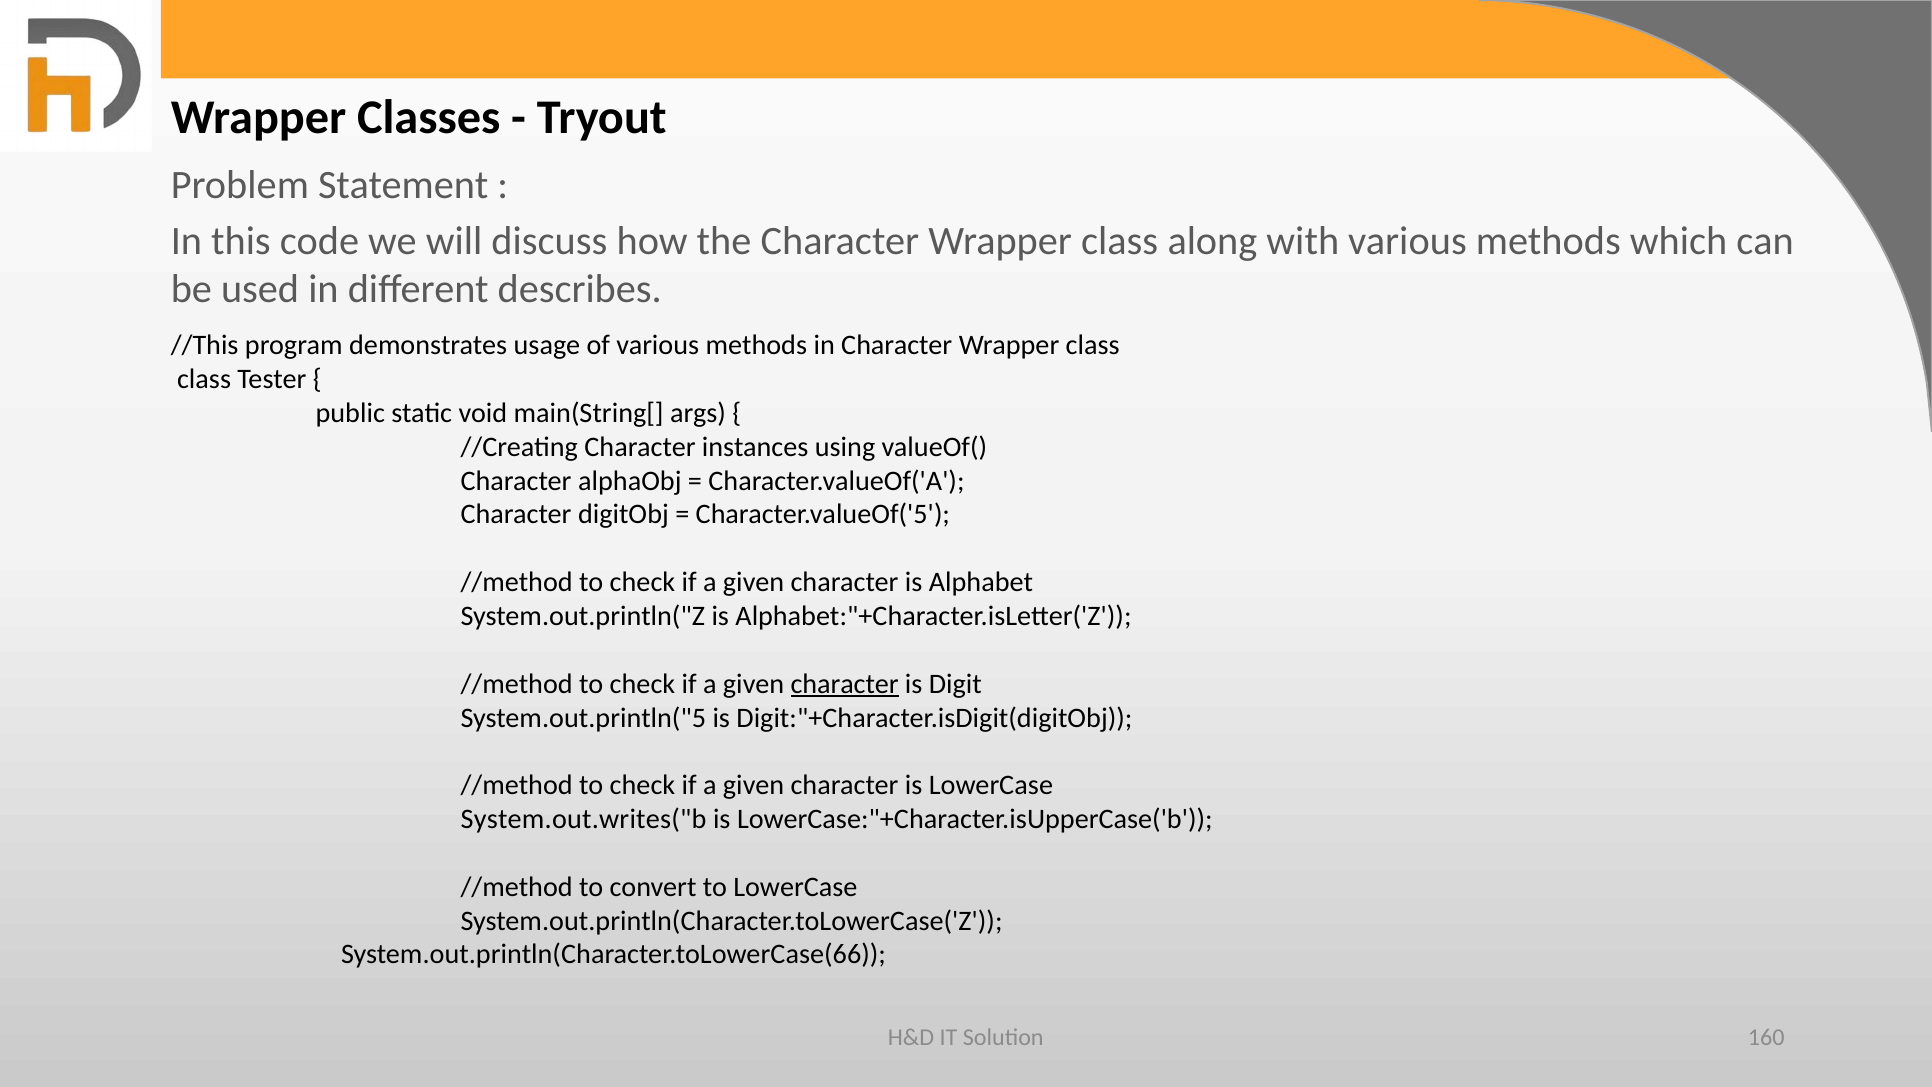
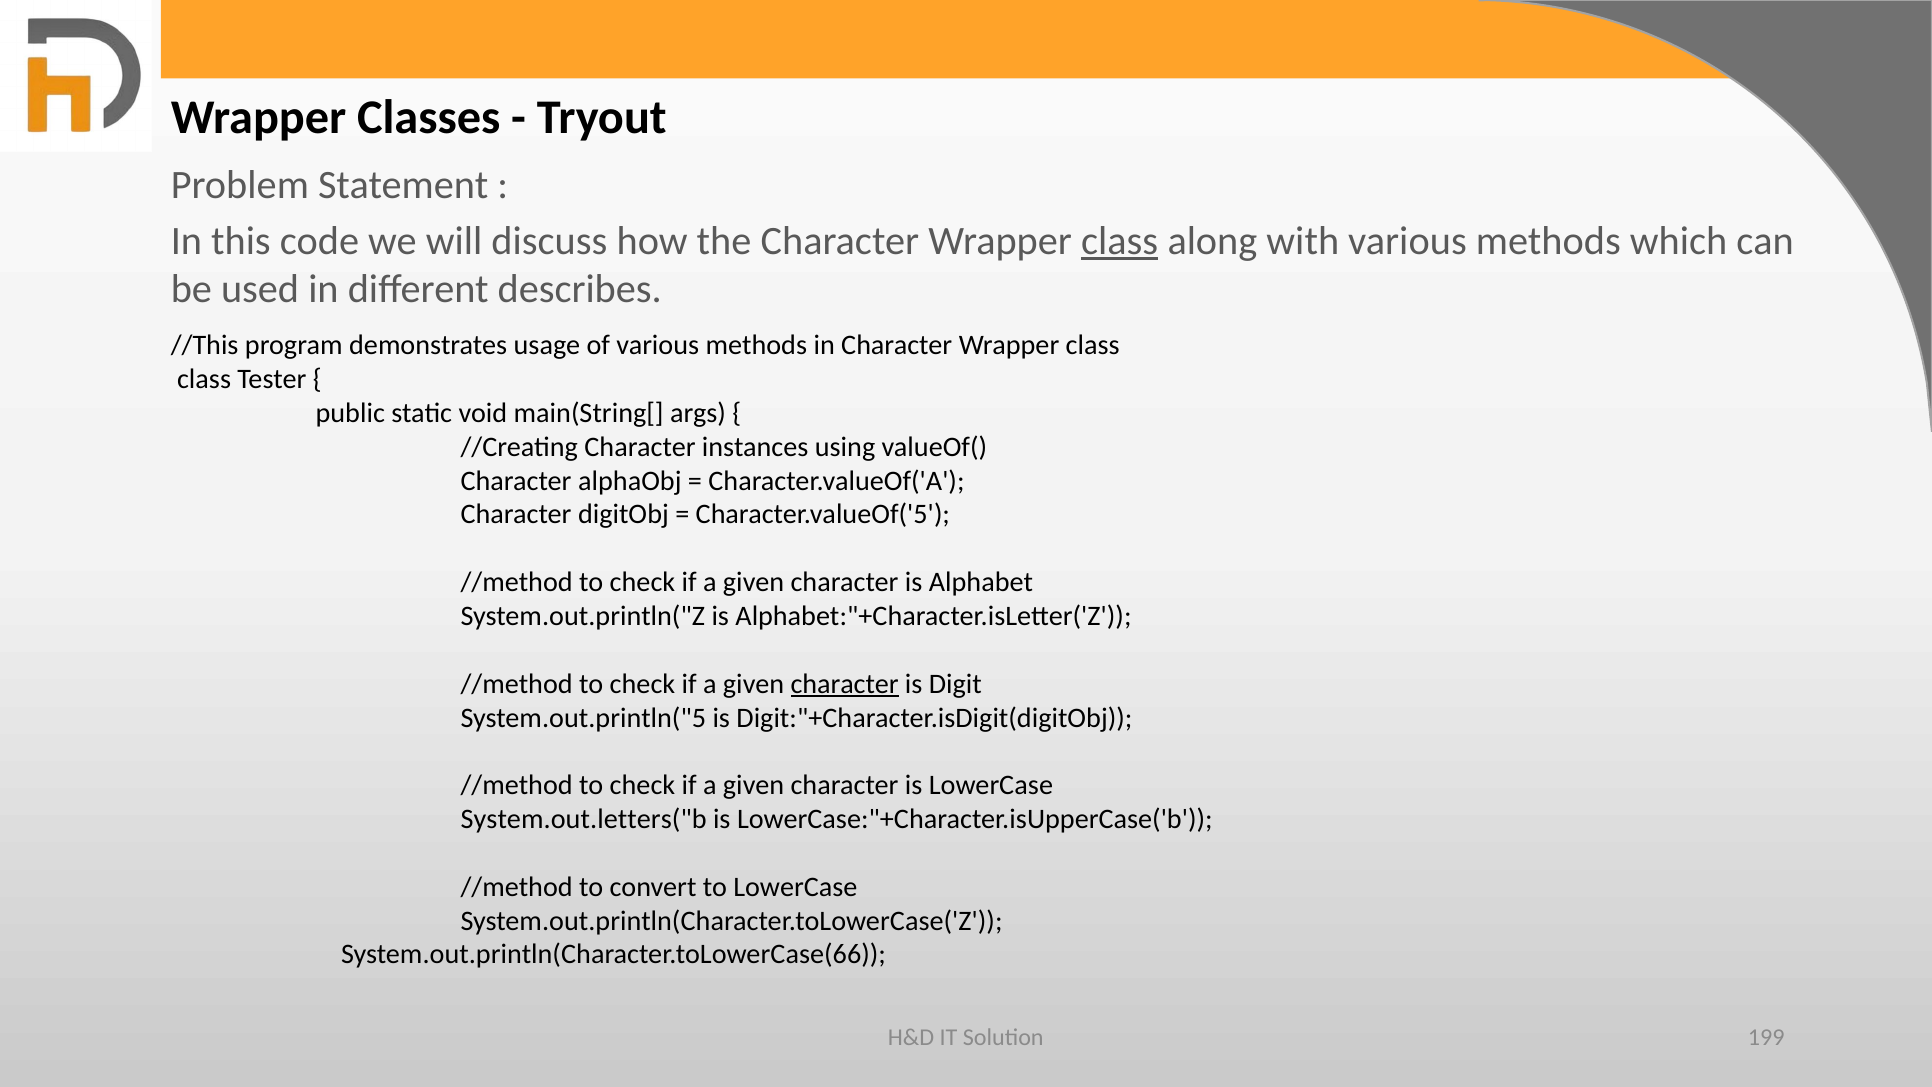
class at (1120, 241) underline: none -> present
System.out.writes("b: System.out.writes("b -> System.out.letters("b
160: 160 -> 199
